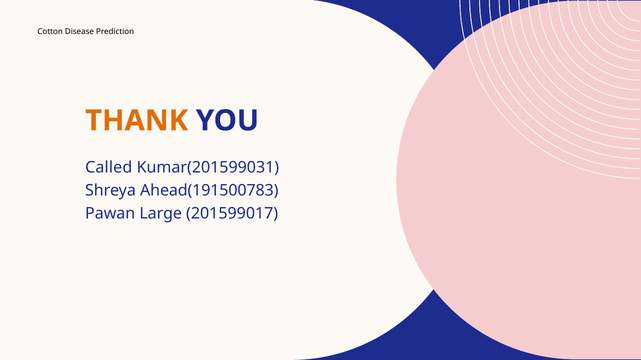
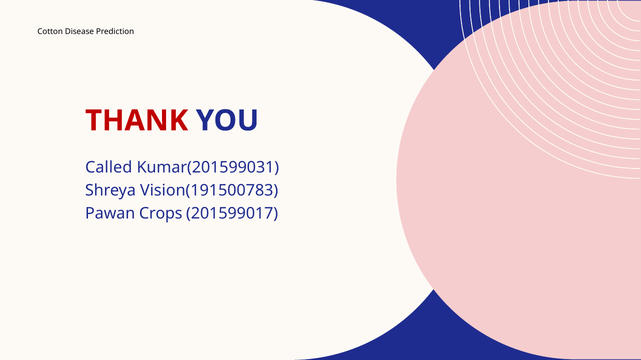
THANK colour: orange -> red
Ahead(191500783: Ahead(191500783 -> Vision(191500783
Large: Large -> Crops
